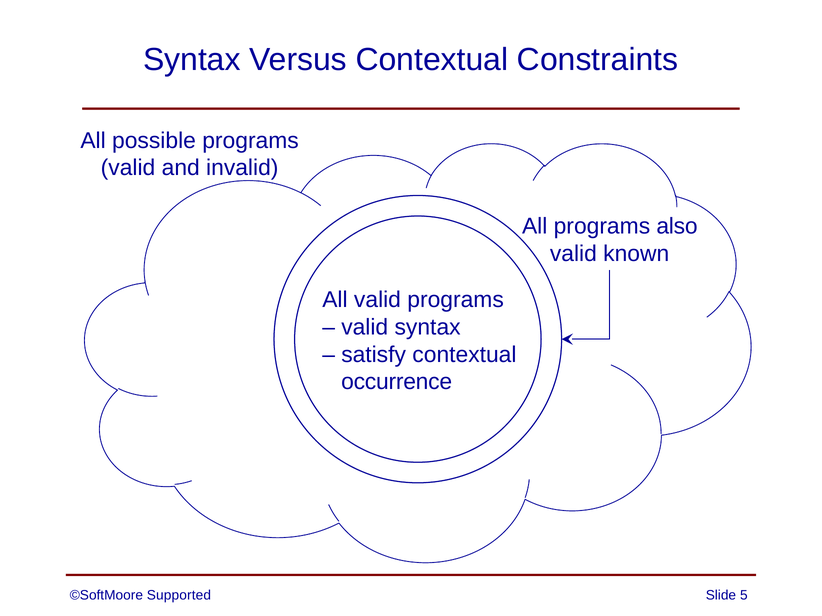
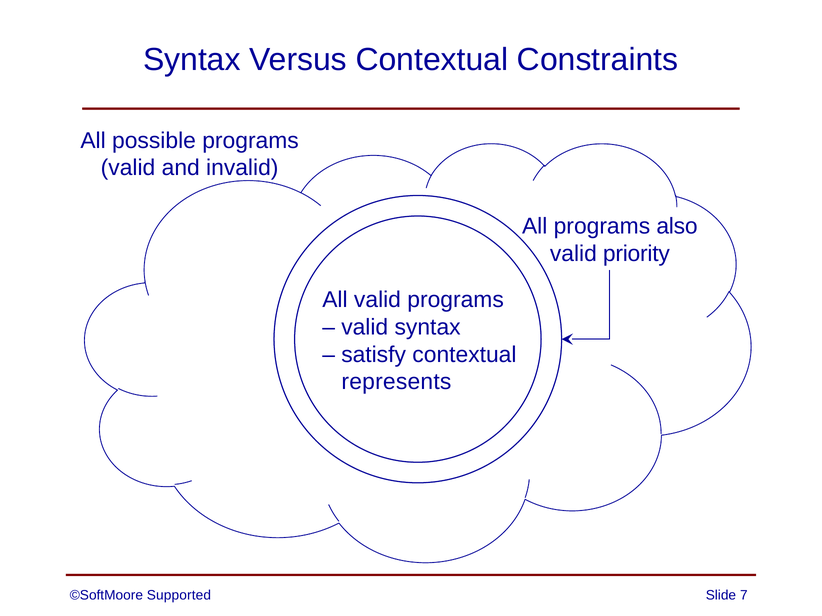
known: known -> priority
occurrence: occurrence -> represents
5: 5 -> 7
